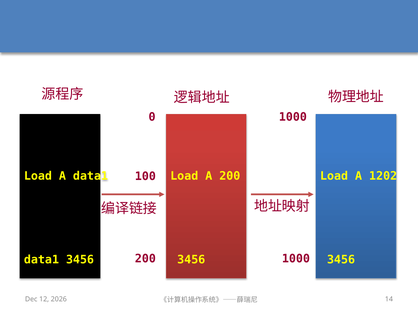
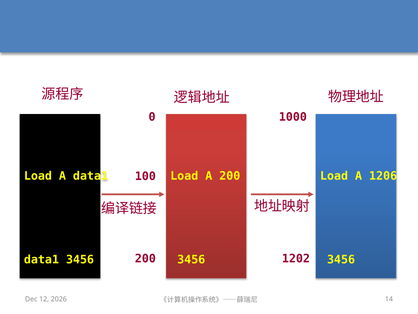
1202: 1202 -> 1206
1000 at (296, 258): 1000 -> 1202
